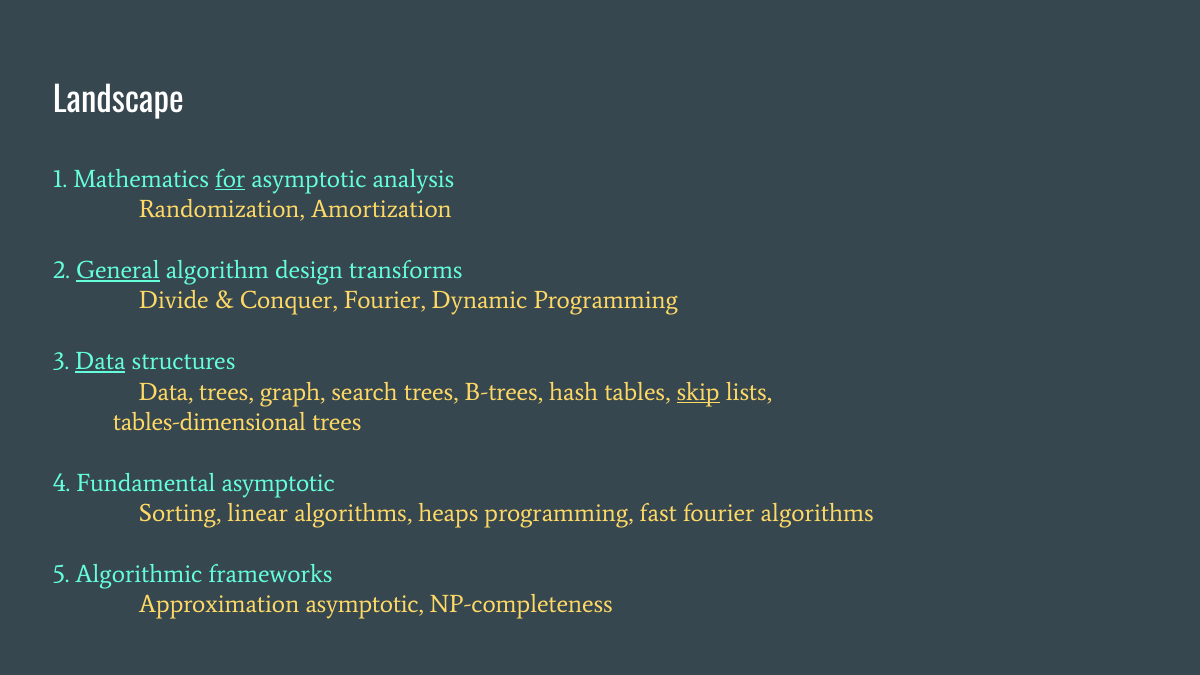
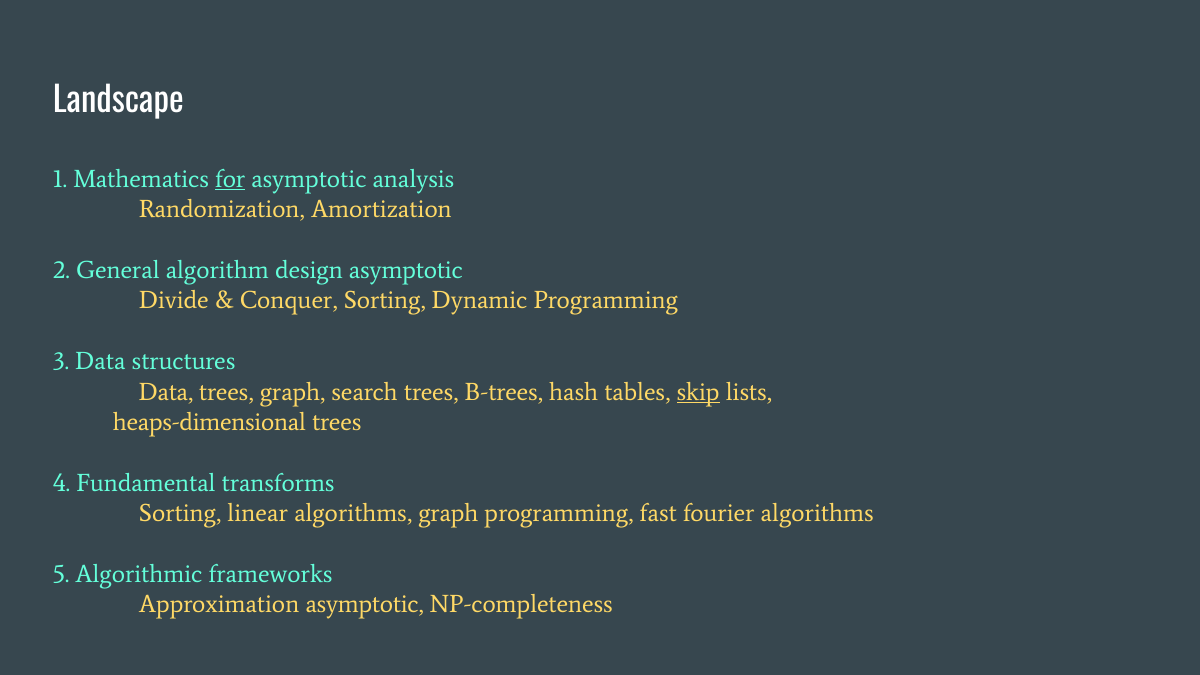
General underline: present -> none
design transforms: transforms -> asymptotic
Conquer Fourier: Fourier -> Sorting
Data at (100, 361) underline: present -> none
tables-dimensional: tables-dimensional -> heaps-dimensional
Fundamental asymptotic: asymptotic -> transforms
algorithms heaps: heaps -> graph
